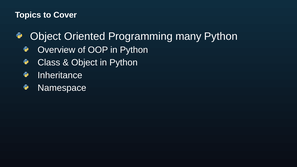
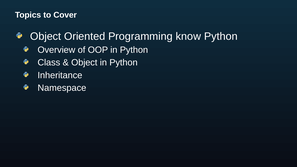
many: many -> know
